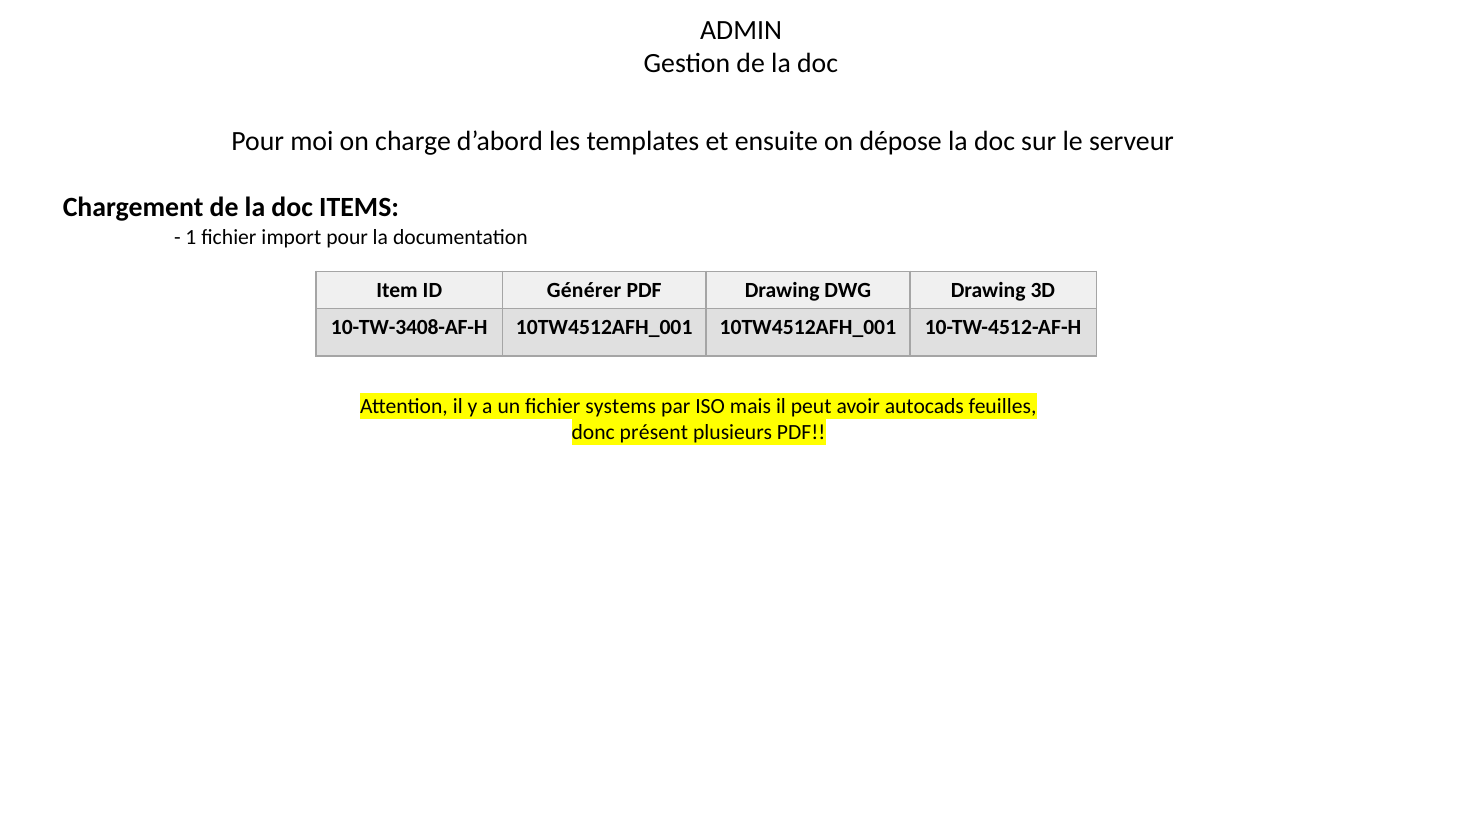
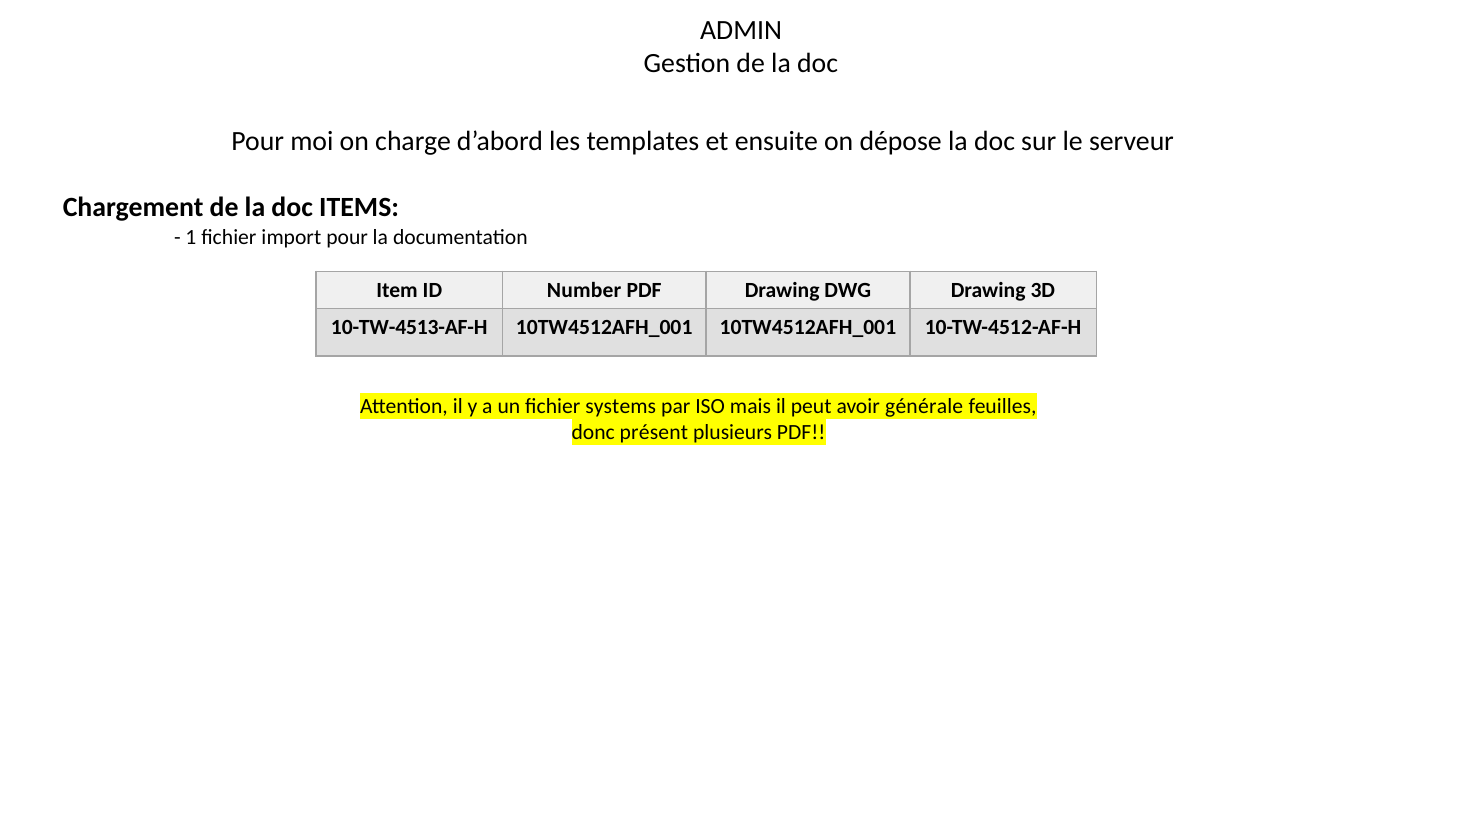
Générer: Générer -> Number
10-TW-3408-AF-H: 10-TW-3408-AF-H -> 10-TW-4513-AF-H
autocads: autocads -> générale
